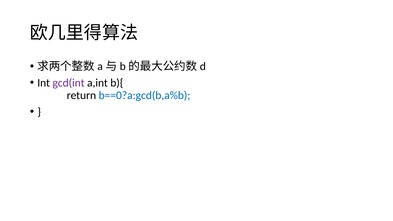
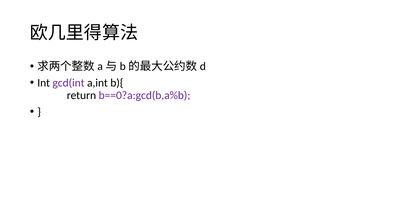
b==0?a:gcd(b,a%b colour: blue -> purple
